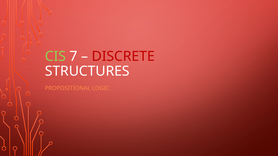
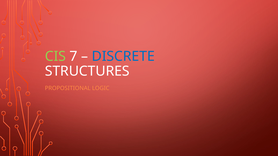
DISCRETE colour: red -> blue
